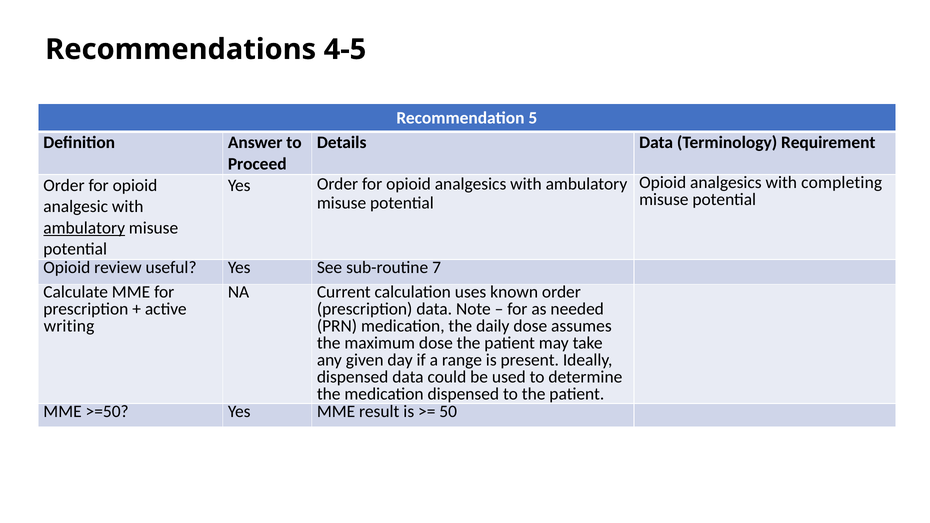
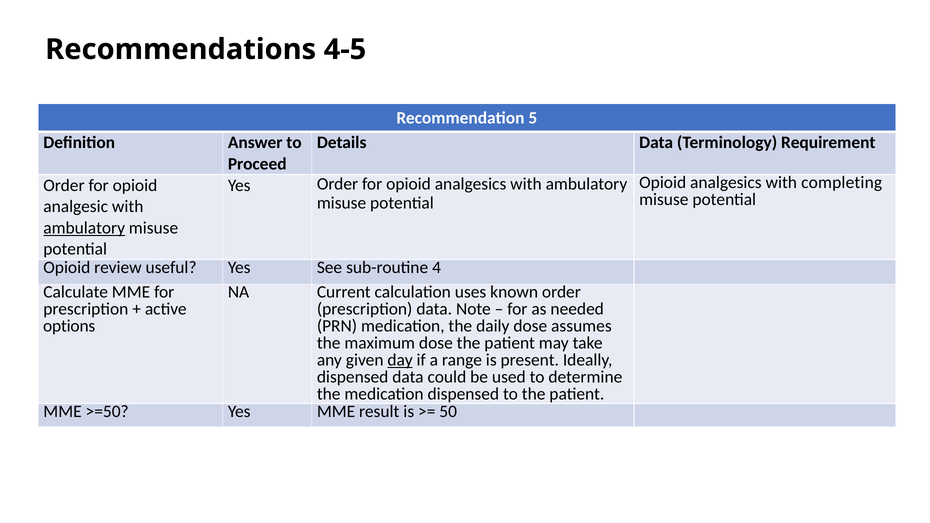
7: 7 -> 4
writing: writing -> options
day underline: none -> present
